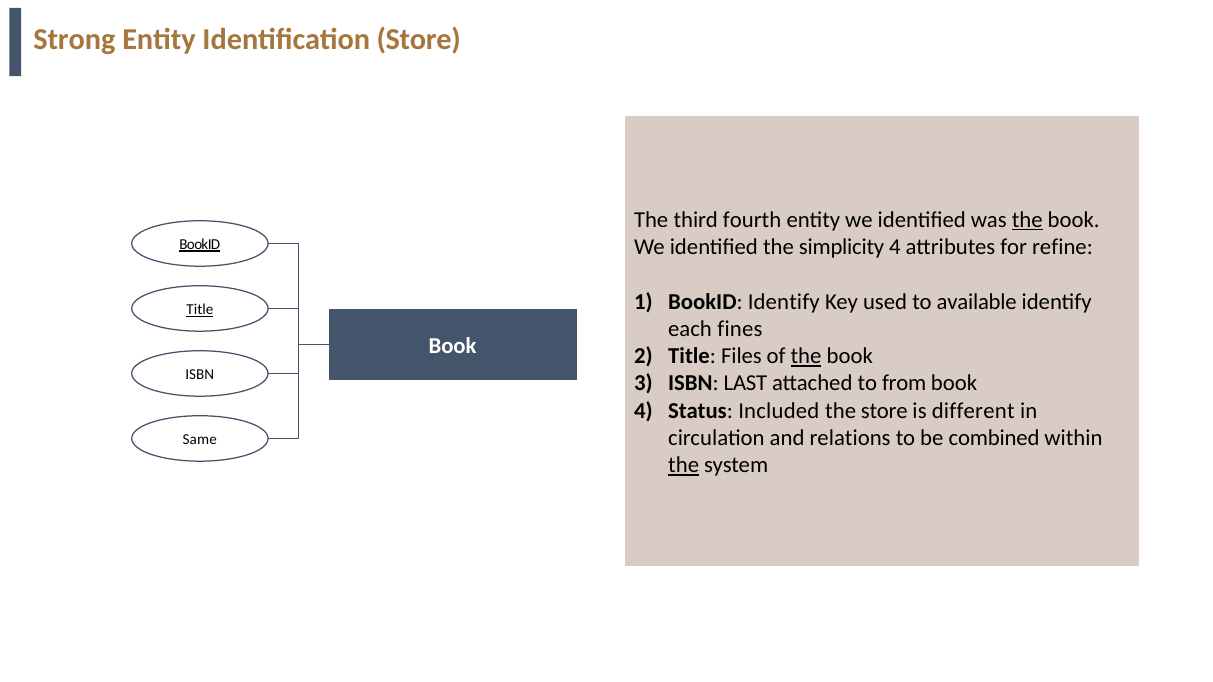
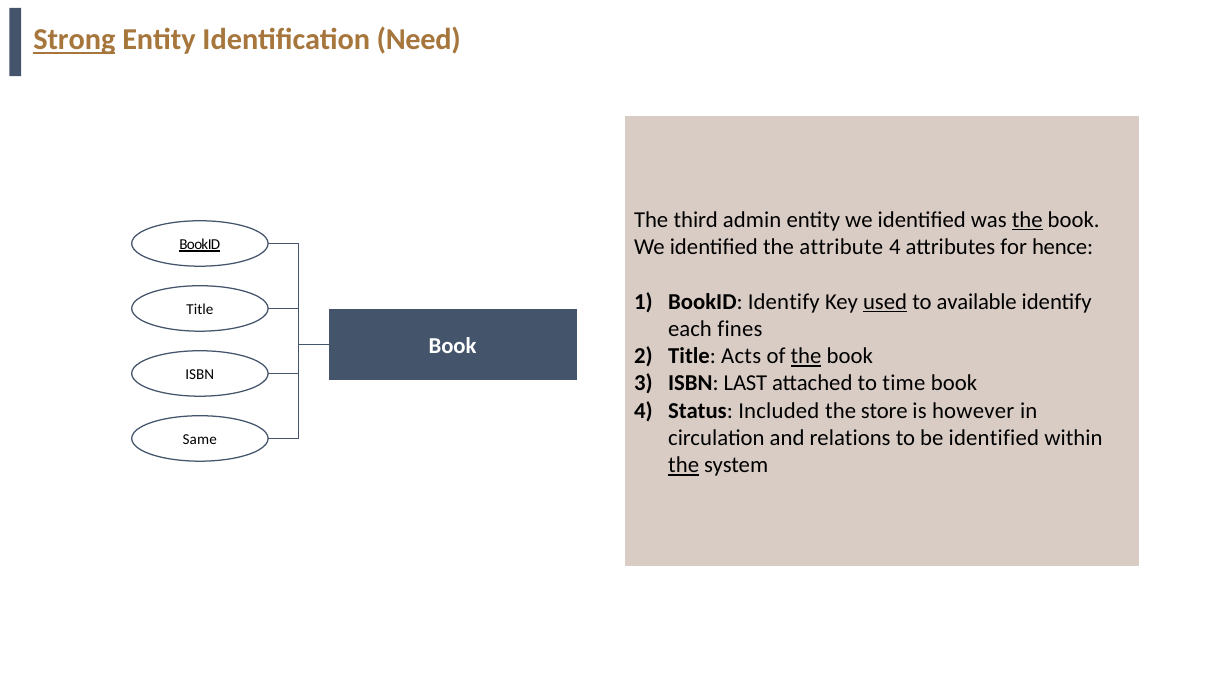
Strong underline: none -> present
Identification Store: Store -> Need
fourth: fourth -> admin
simplicity: simplicity -> attribute
refine: refine -> hence
used underline: none -> present
Title at (200, 310) underline: present -> none
Files: Files -> Acts
from: from -> time
different: different -> however
be combined: combined -> identified
